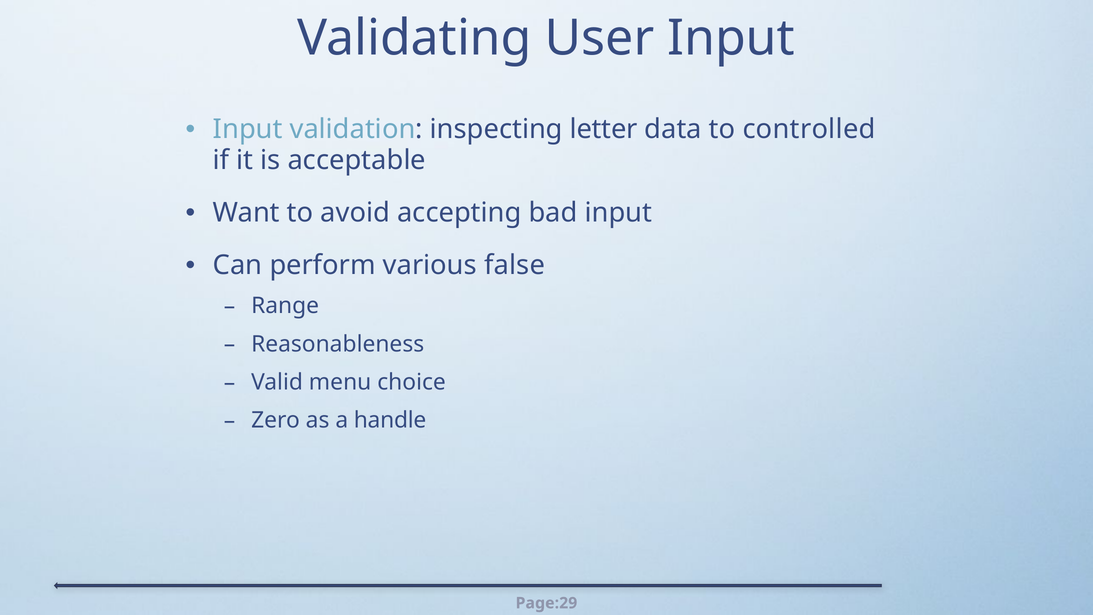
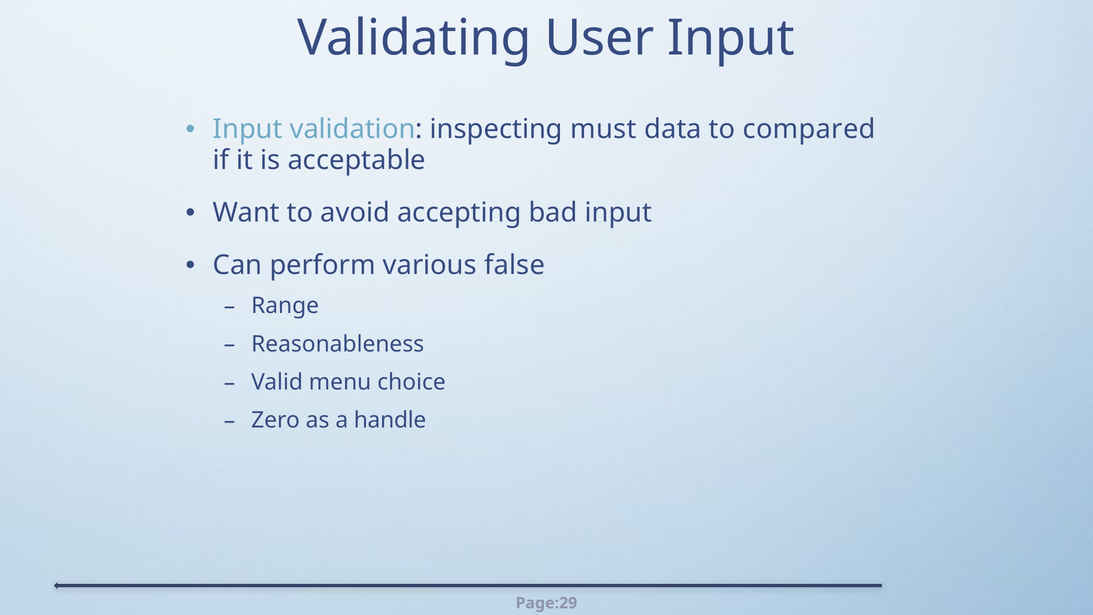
letter: letter -> must
controlled: controlled -> compared
